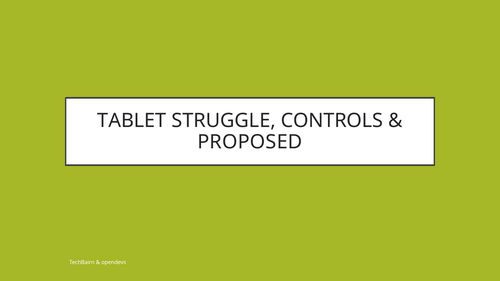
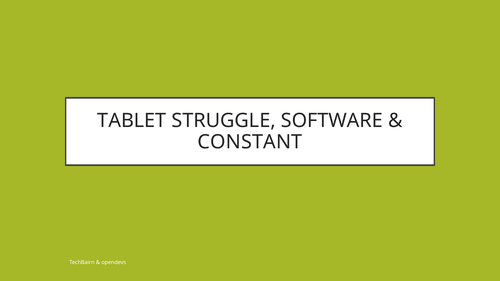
CONTROLS: CONTROLS -> SOFTWARE
PROPOSED: PROPOSED -> CONSTANT
